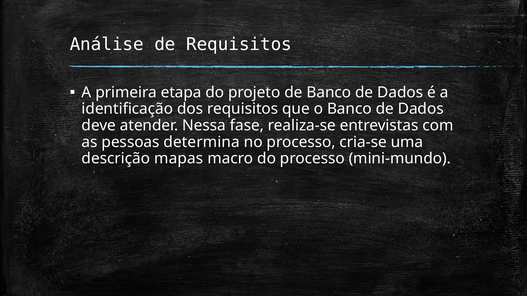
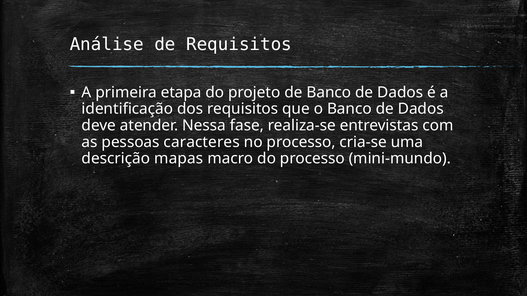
determina: determina -> caracteres
